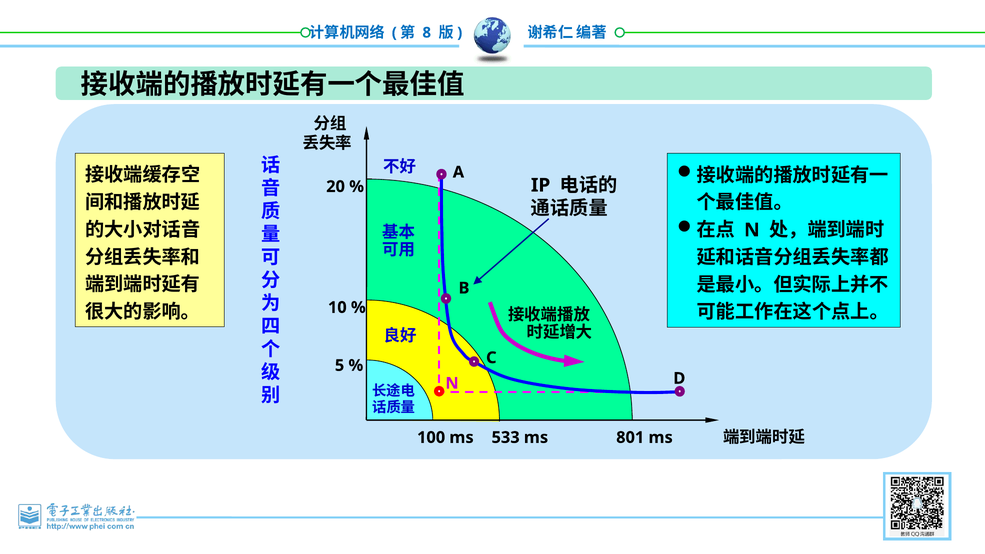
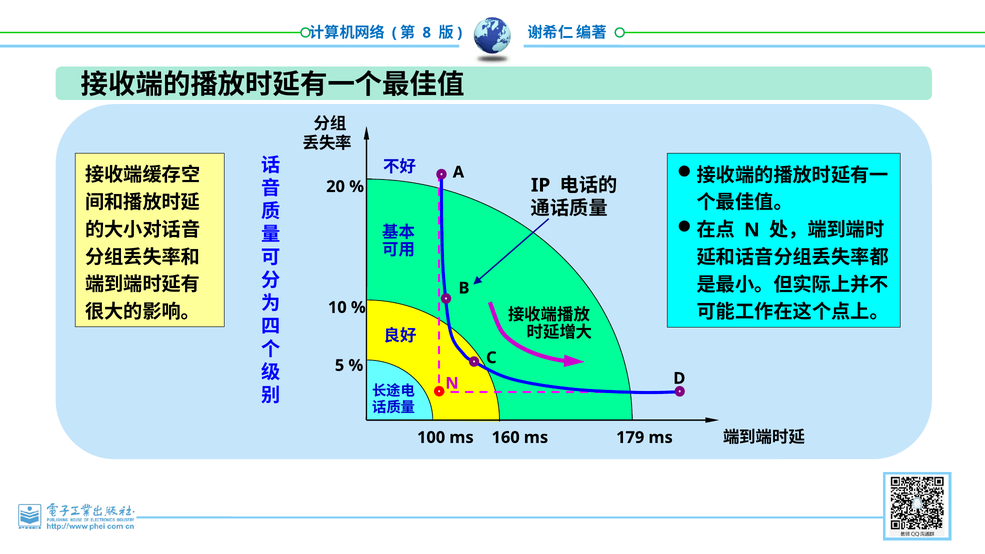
533: 533 -> 160
801: 801 -> 179
